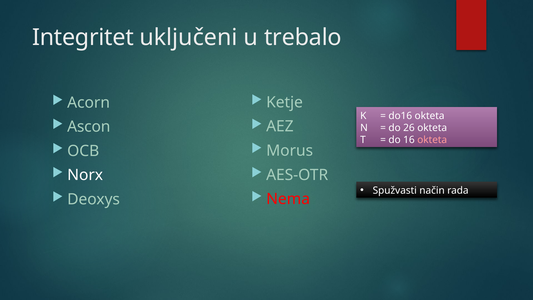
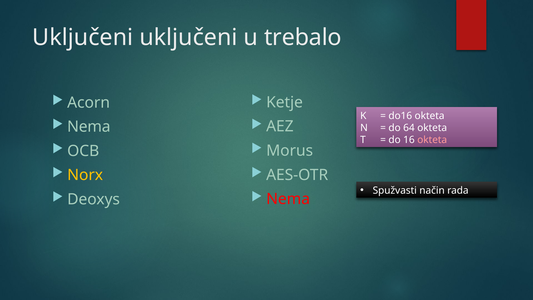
Integritet at (83, 37): Integritet -> Uključeni
Ascon at (89, 127): Ascon -> Nema
26: 26 -> 64
Norx colour: white -> yellow
